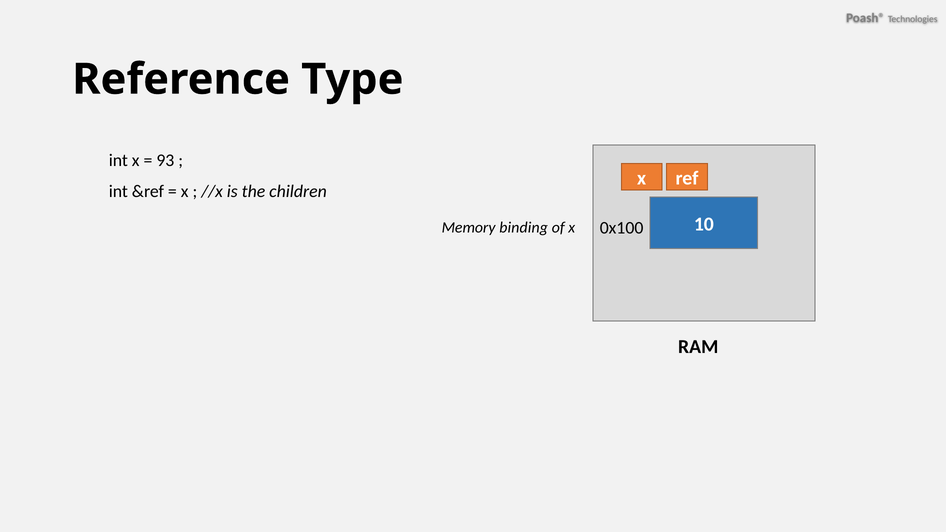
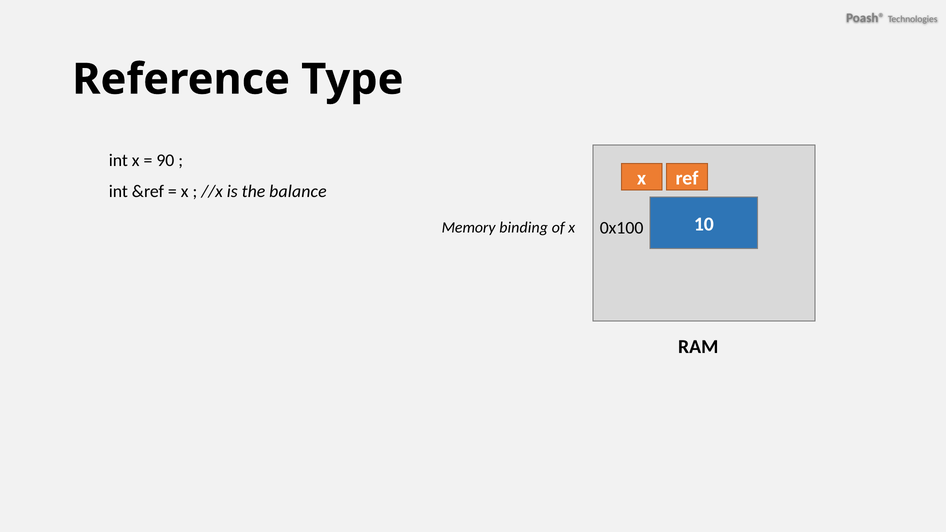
93: 93 -> 90
children: children -> balance
